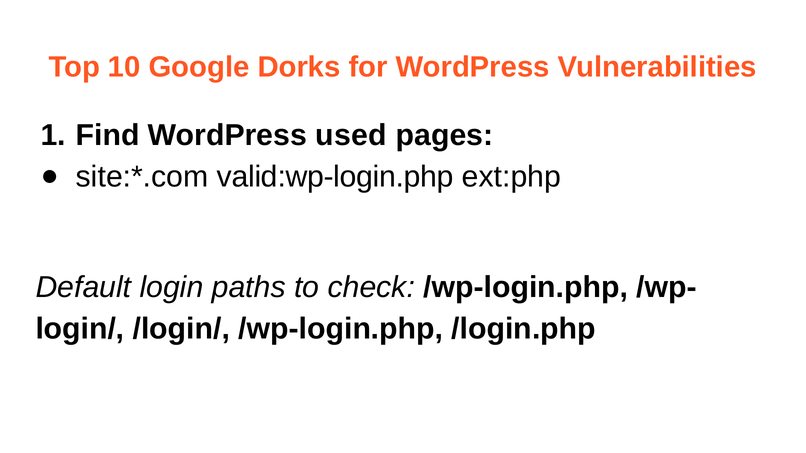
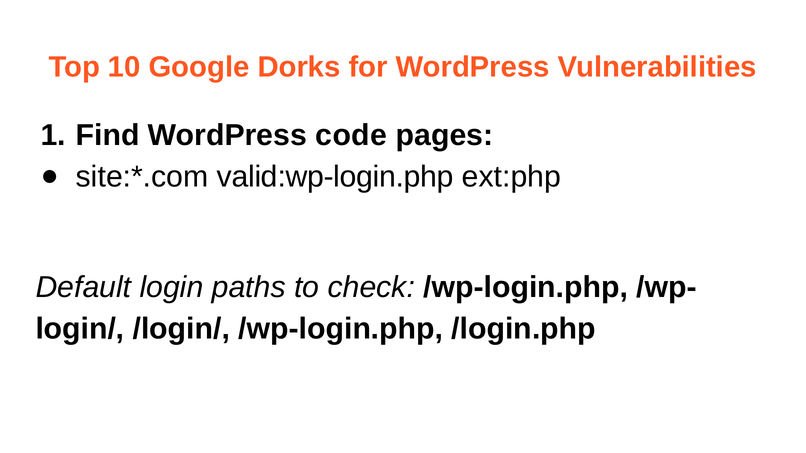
used: used -> code
